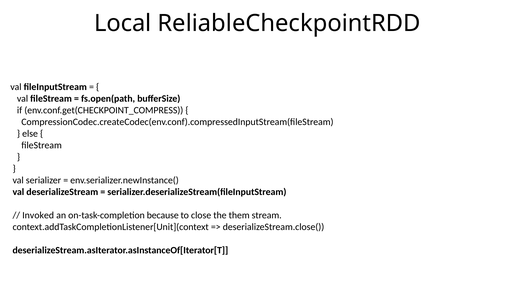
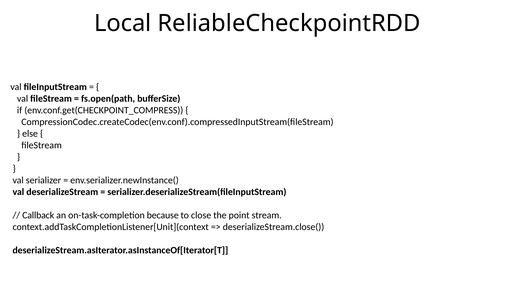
Invoked: Invoked -> Callback
them: them -> point
